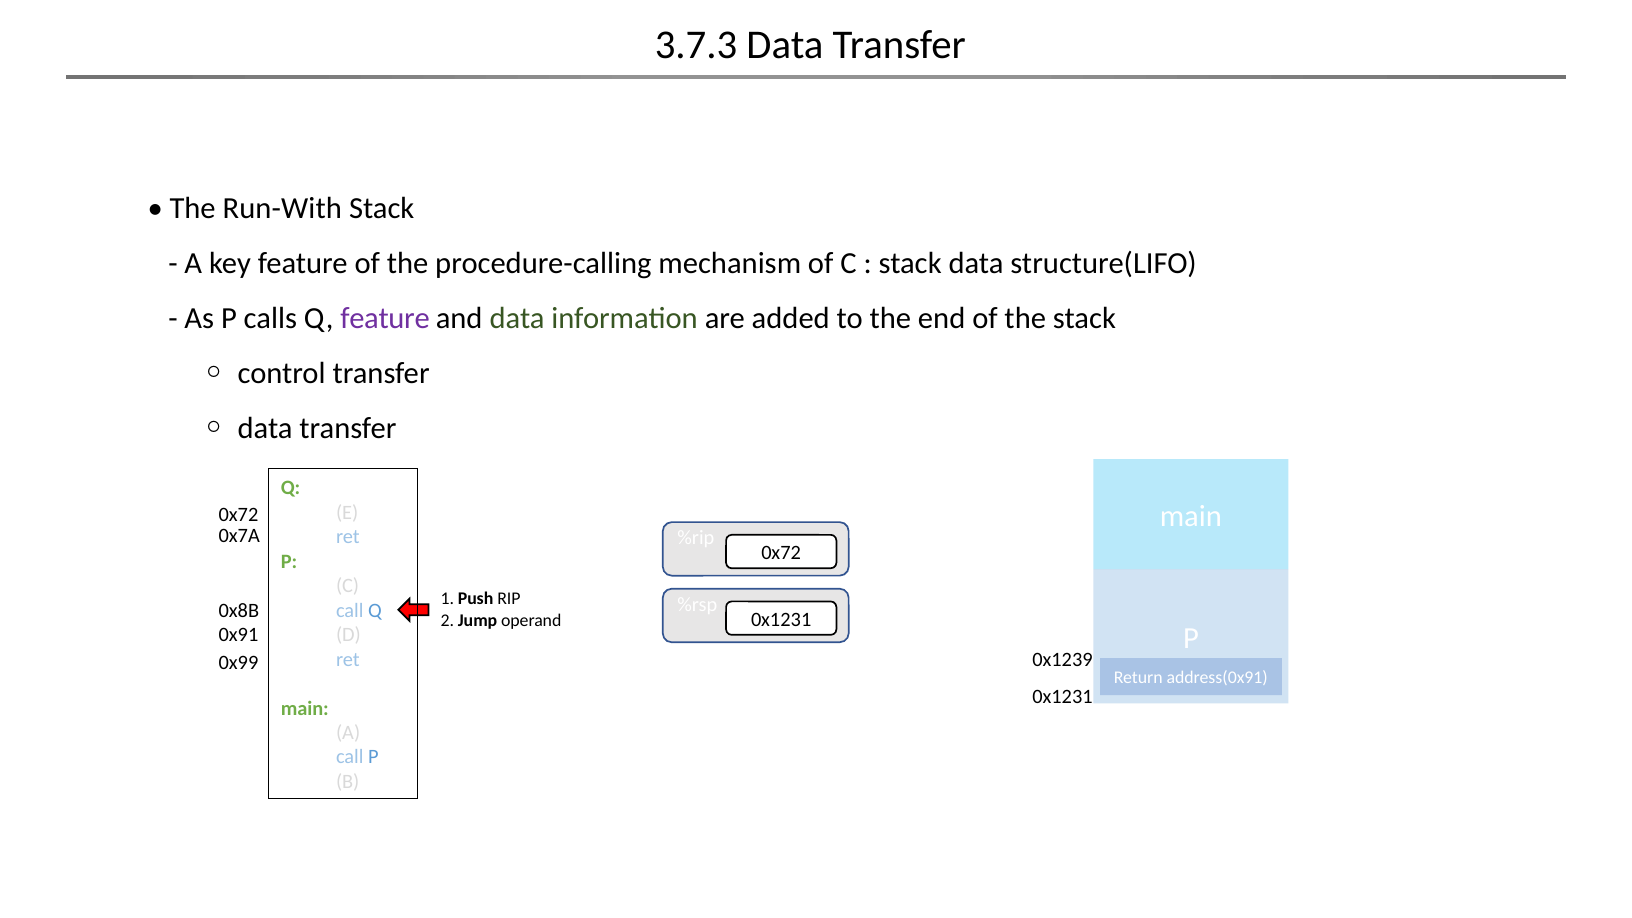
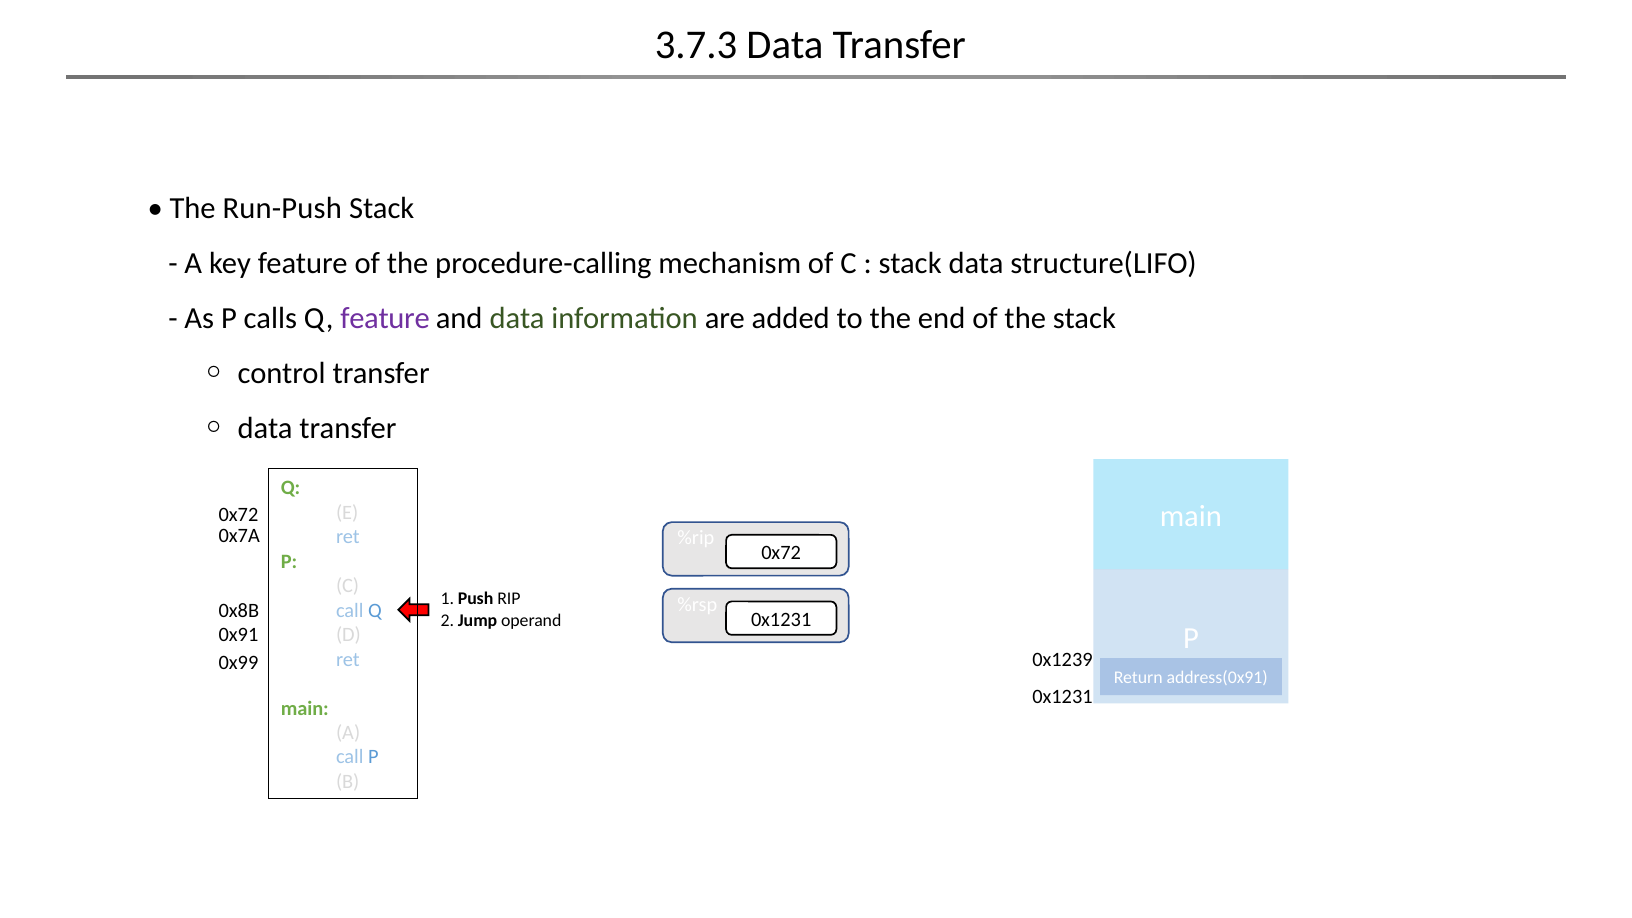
Run-With: Run-With -> Run-Push
